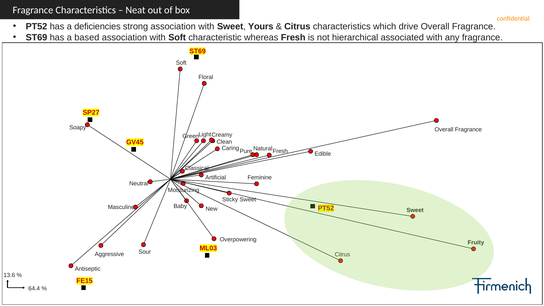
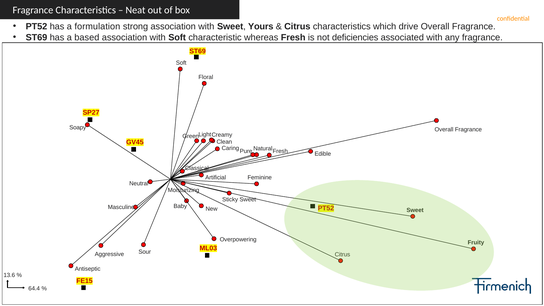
deficiencies: deficiencies -> formulation
hierarchical: hierarchical -> deficiencies
